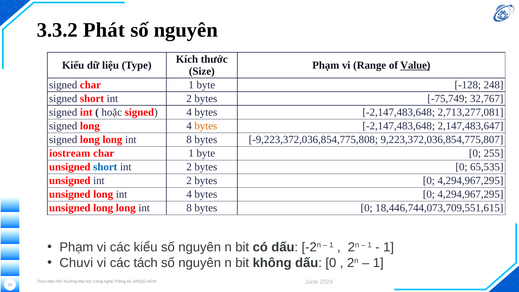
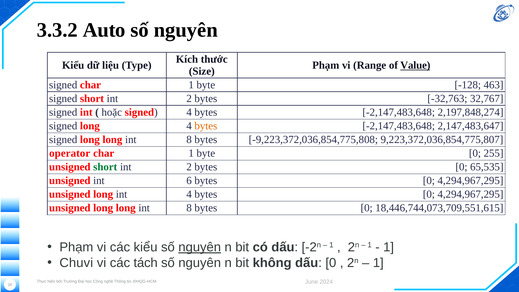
Phát: Phát -> Auto
248: 248 -> 463
-75,749: -75,749 -> -32,763
2,713,277,081: 2,713,277,081 -> 2,197,848,274
iostream: iostream -> operator
short at (105, 167) colour: blue -> green
unsigned int 2: 2 -> 6
nguyên at (200, 247) underline: none -> present
